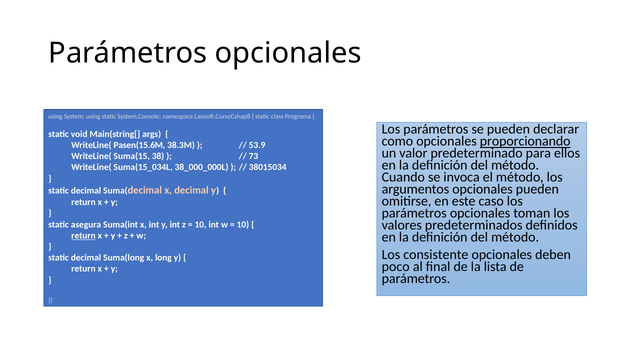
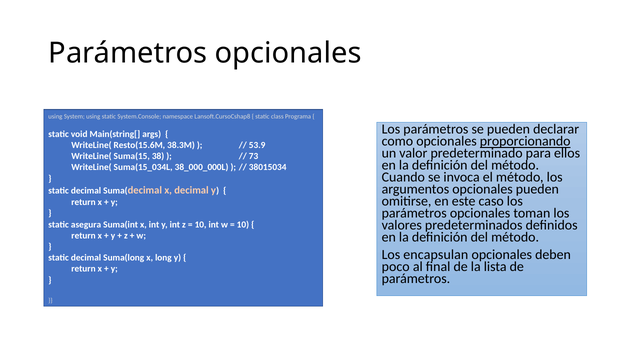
Pasen(15.6M: Pasen(15.6M -> Resto(15.6M
return at (83, 236) underline: present -> none
consistente: consistente -> encapsulan
